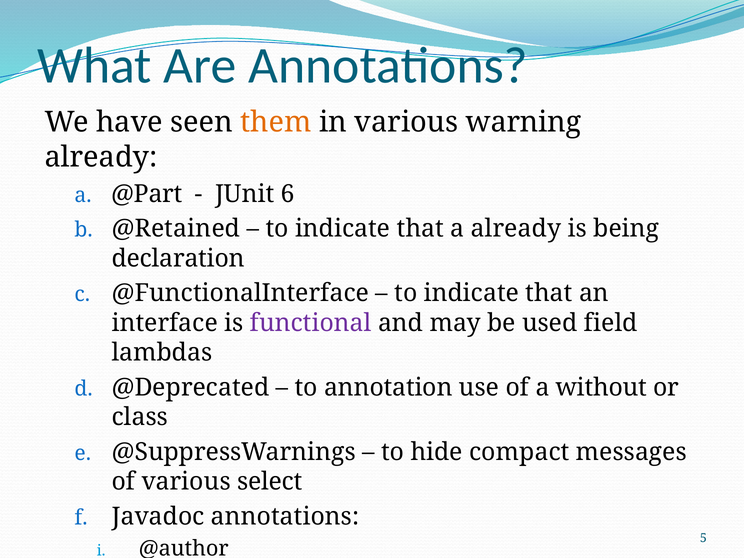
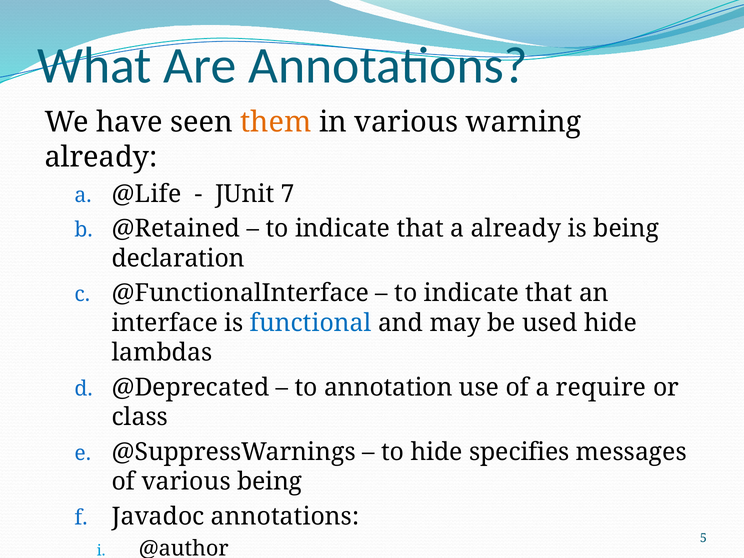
@Part: @Part -> @Life
6: 6 -> 7
functional colour: purple -> blue
used field: field -> hide
without: without -> require
compact: compact -> specifies
various select: select -> being
